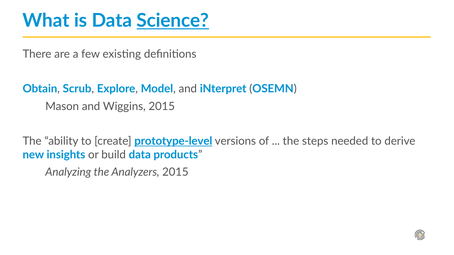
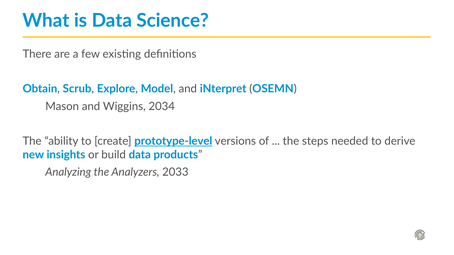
Science underline: present -> none
Wiggins 2015: 2015 -> 2034
Analyzers 2015: 2015 -> 2033
